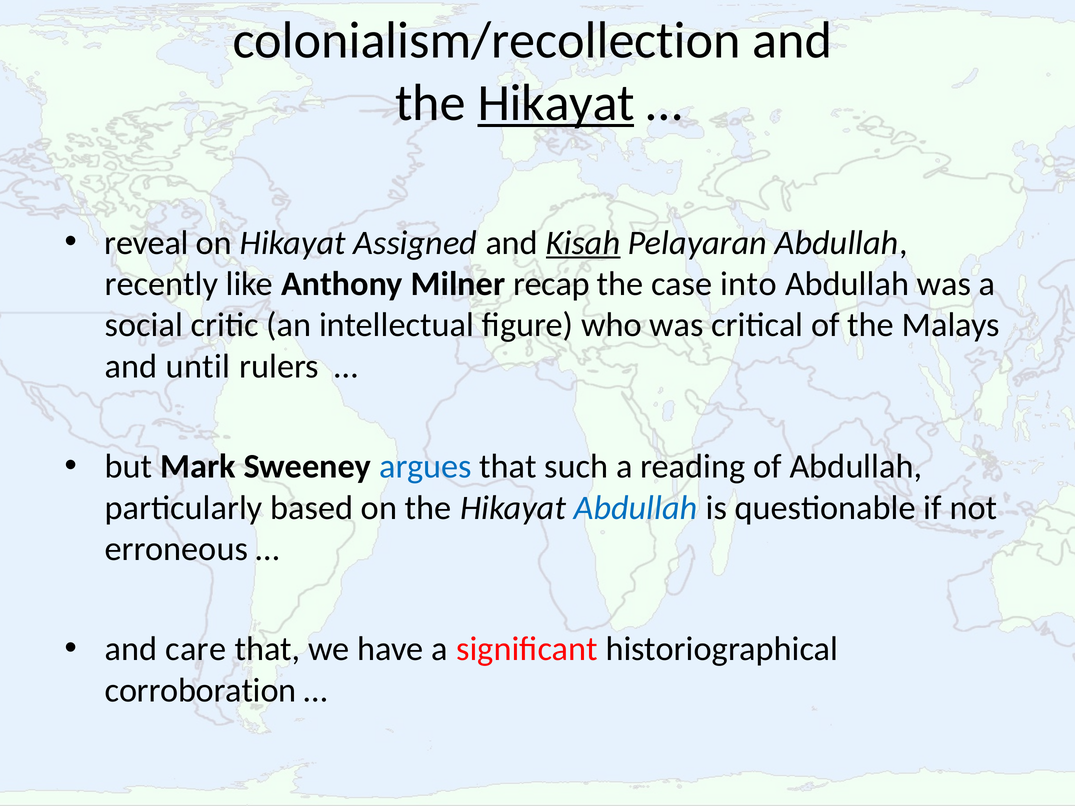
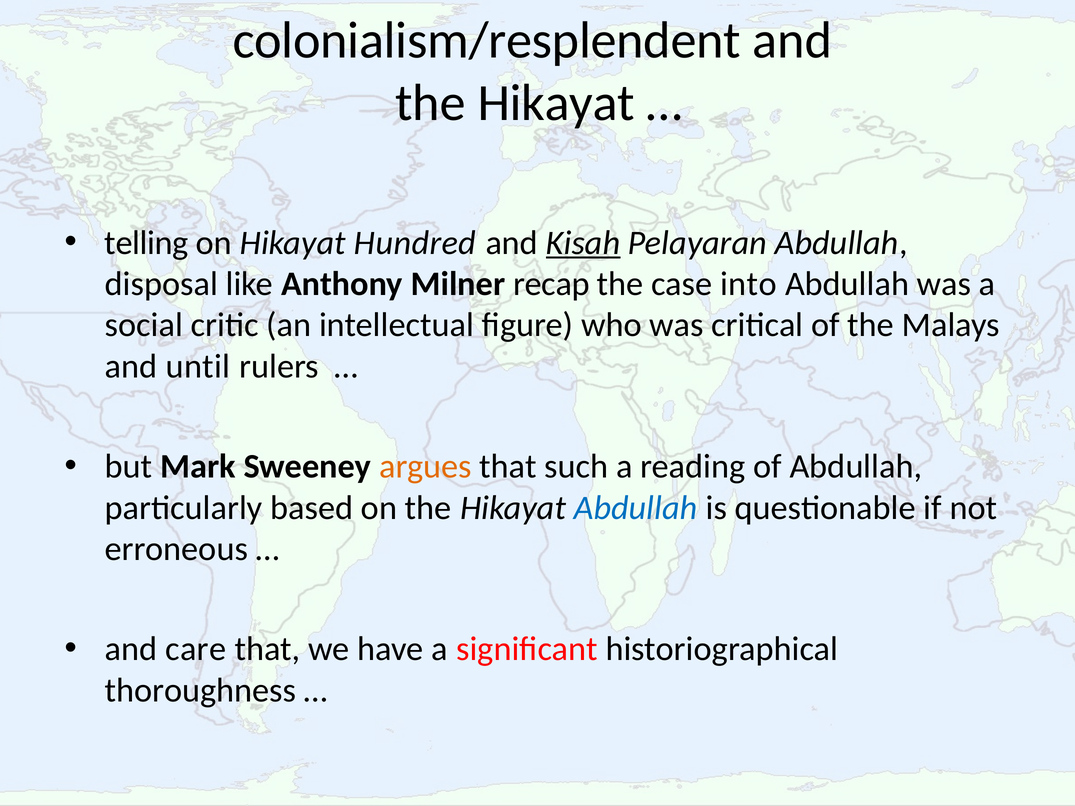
colonialism/recollection: colonialism/recollection -> colonialism/resplendent
Hikayat at (556, 103) underline: present -> none
reveal: reveal -> telling
Assigned: Assigned -> Hundred
recently: recently -> disposal
argues colour: blue -> orange
corroboration: corroboration -> thoroughness
